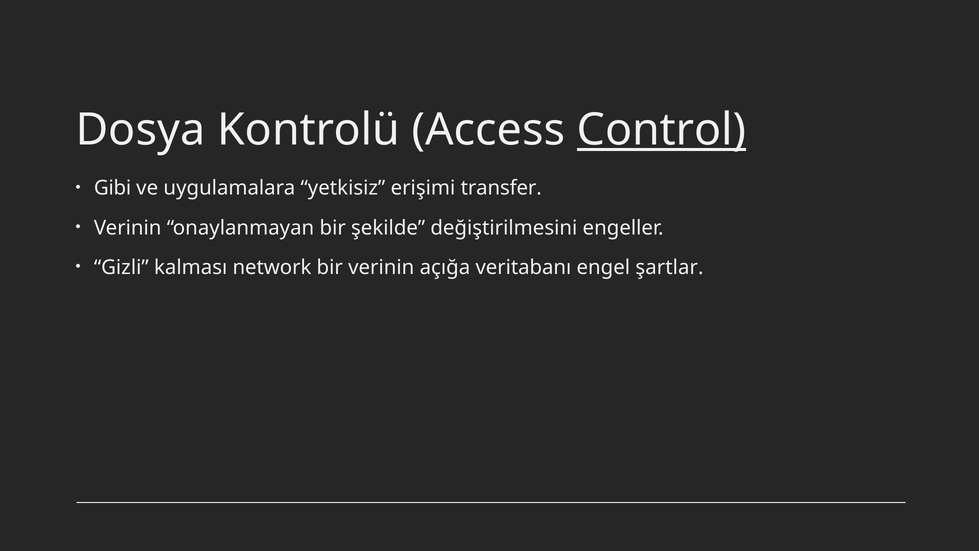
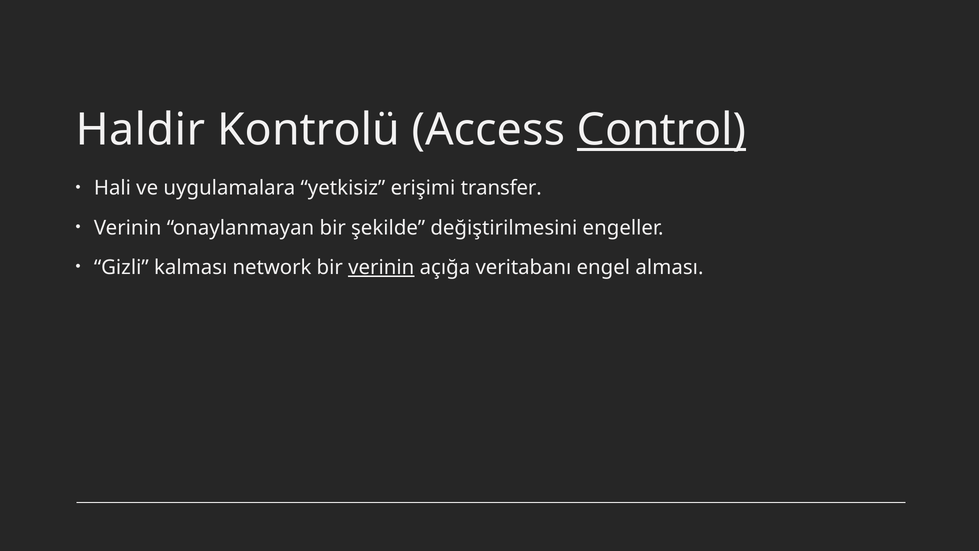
Dosya: Dosya -> Haldir
Gibi: Gibi -> Hali
verinin at (381, 267) underline: none -> present
şartlar: şartlar -> alması
